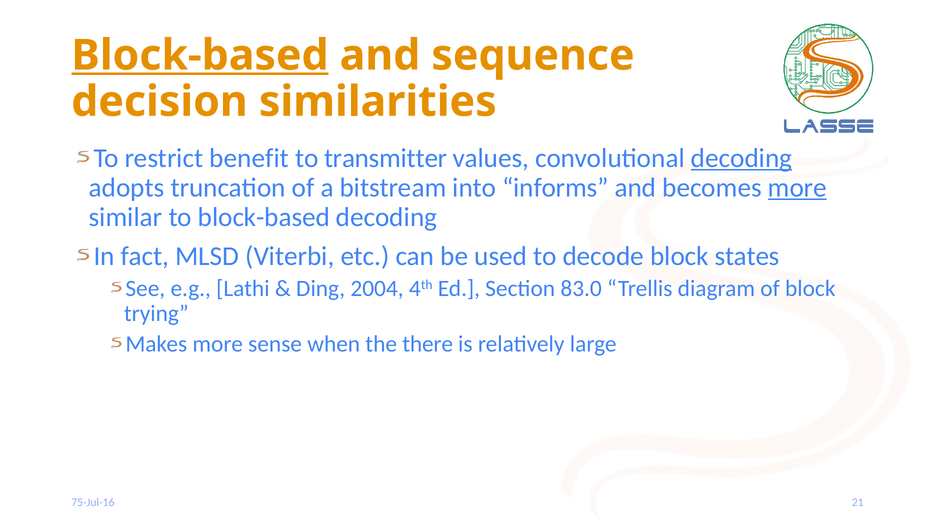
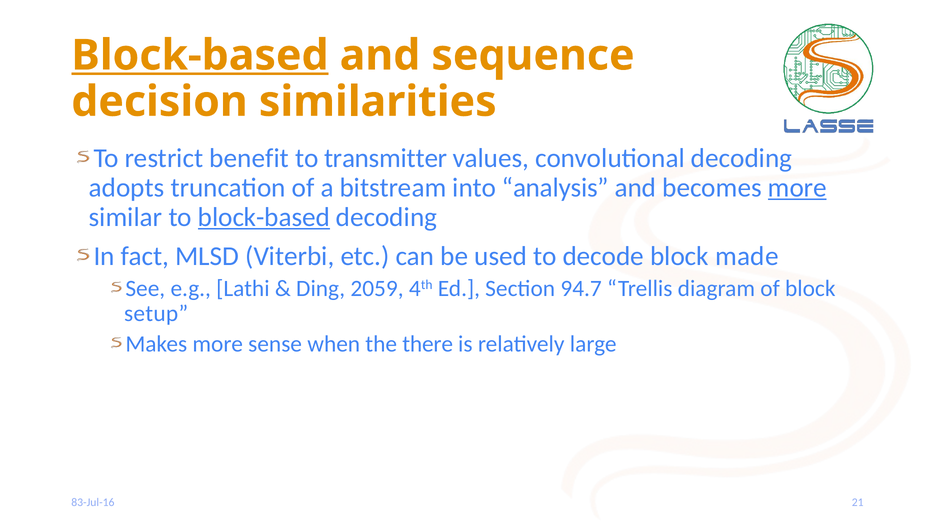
decoding at (742, 158) underline: present -> none
informs: informs -> analysis
block-based at (264, 217) underline: none -> present
states: states -> made
2004: 2004 -> 2059
83.0: 83.0 -> 94.7
trying: trying -> setup
75-Jul-16: 75-Jul-16 -> 83-Jul-16
